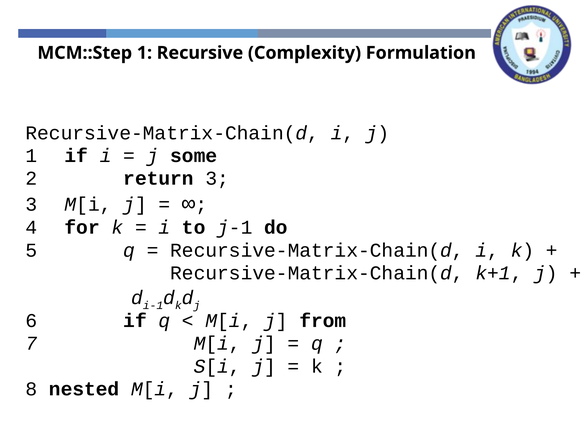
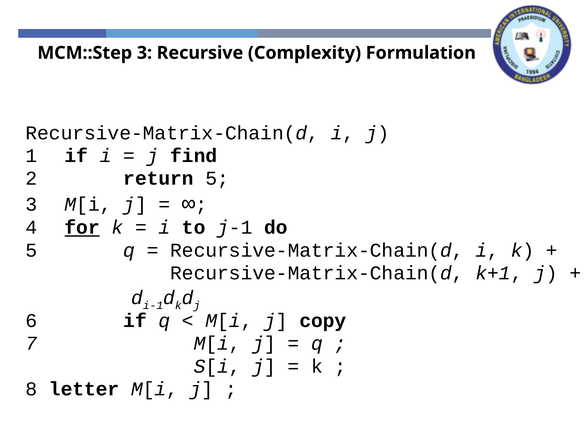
MCM::Step 1: 1 -> 3
some: some -> find
return 3: 3 -> 5
for underline: none -> present
from: from -> copy
nested: nested -> letter
